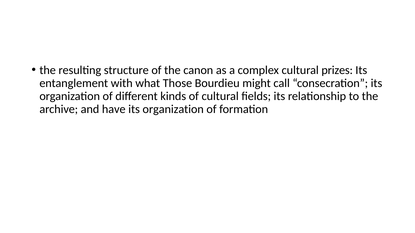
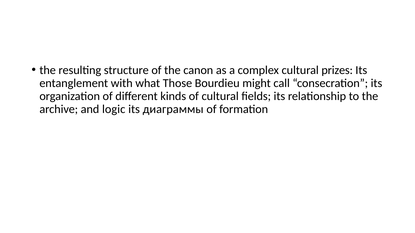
have: have -> logic
organization at (173, 109): organization -> диаграммы
